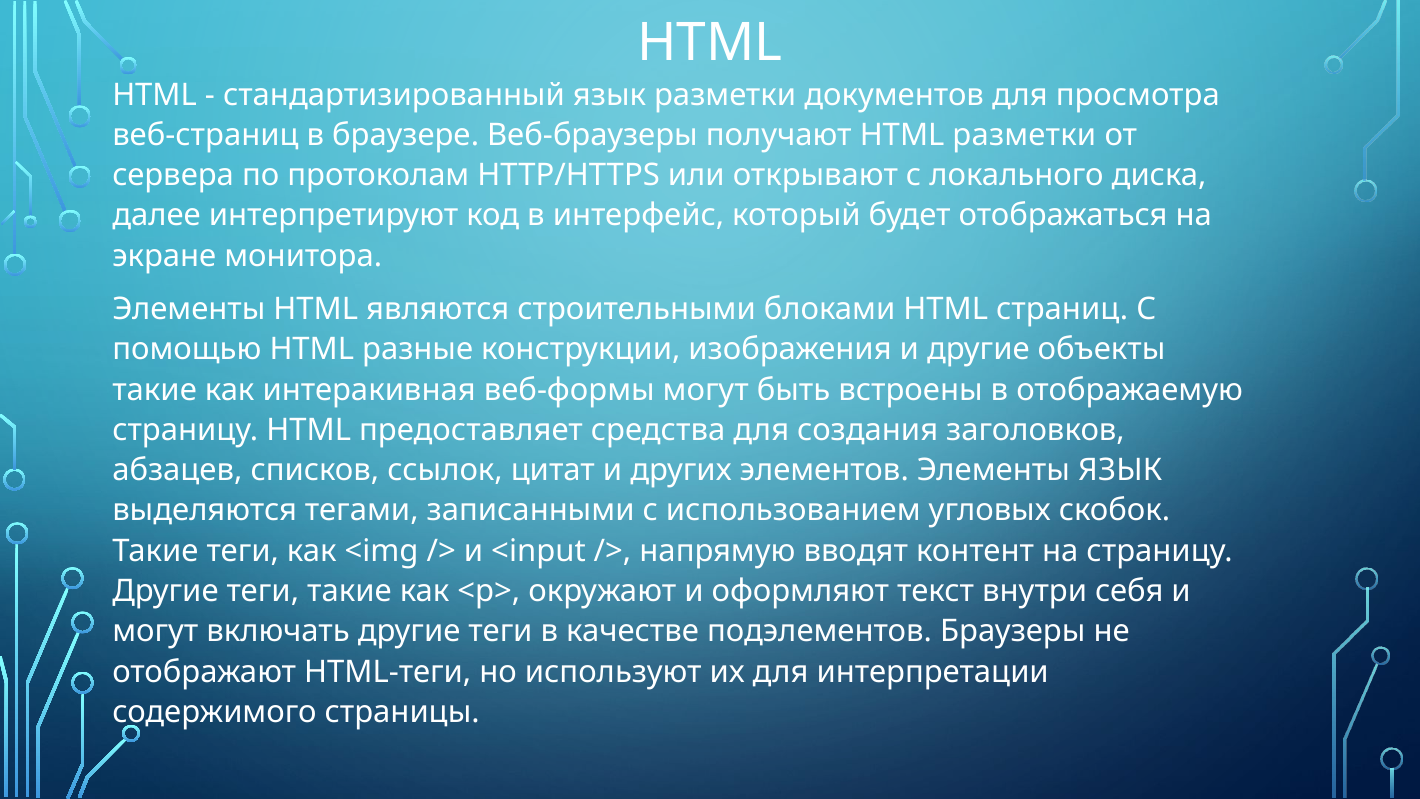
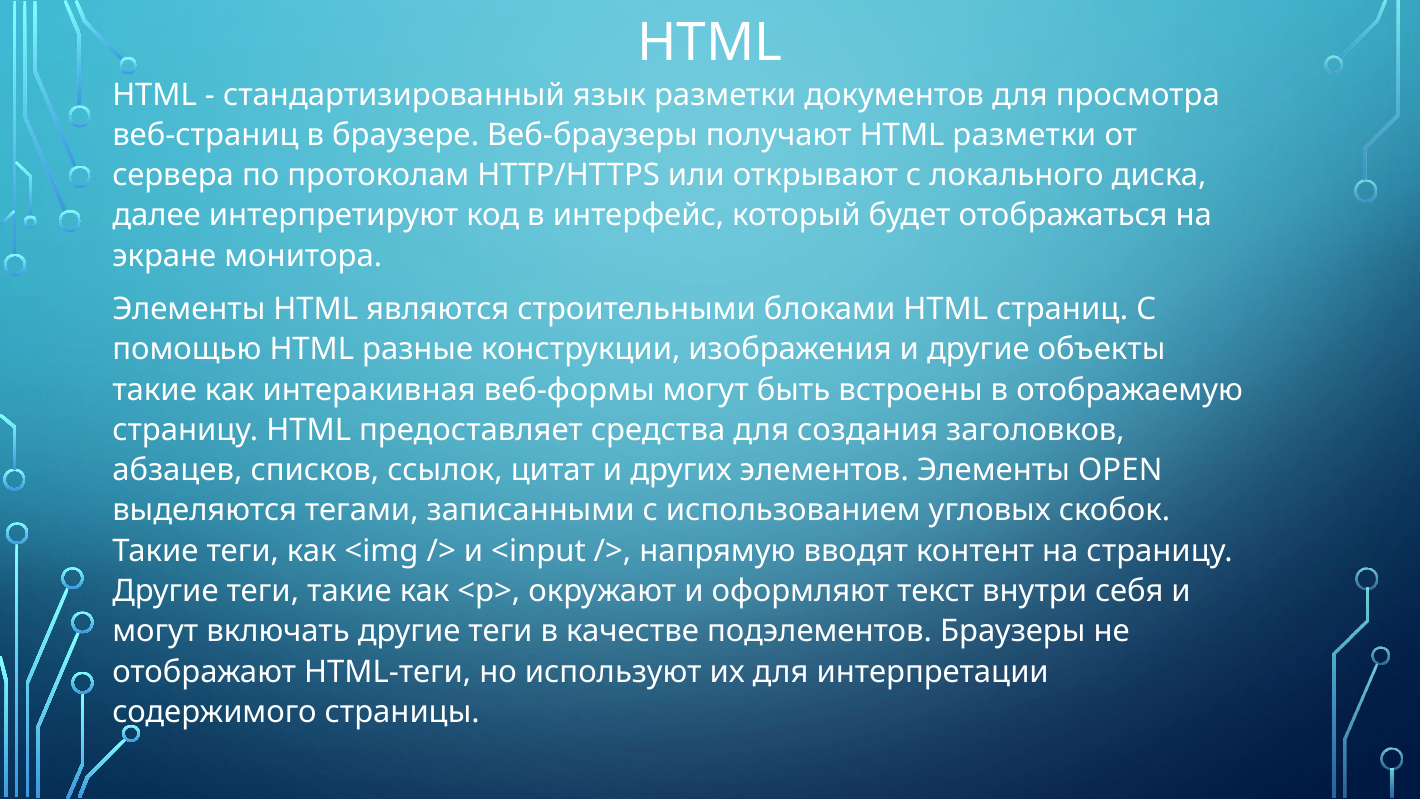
Элементы ЯЗЫК: ЯЗЫК -> OPEN
